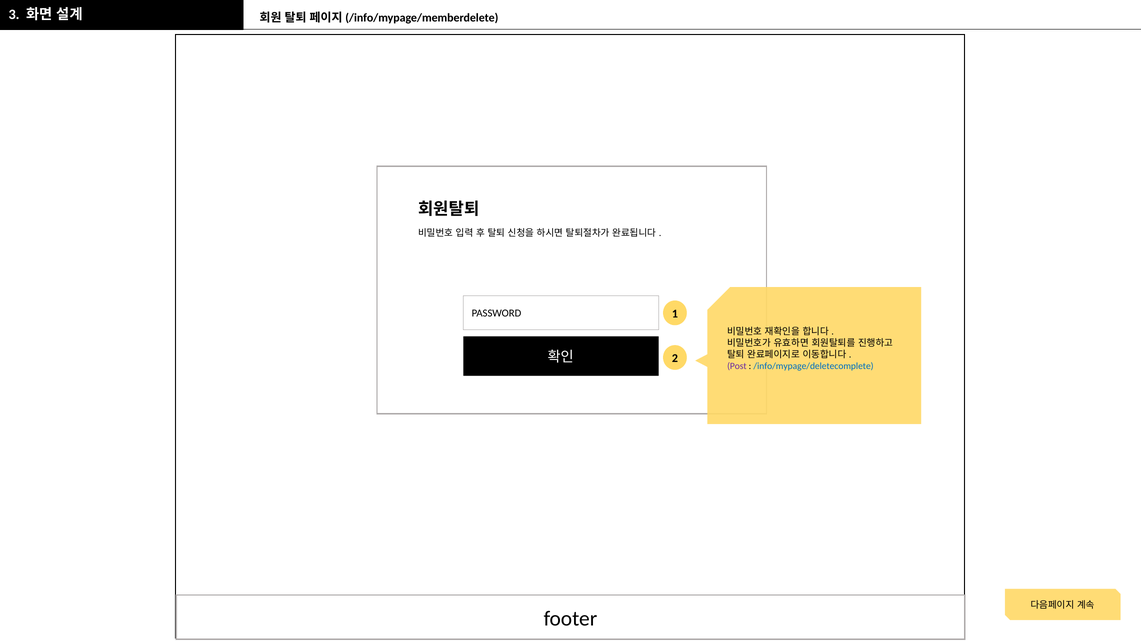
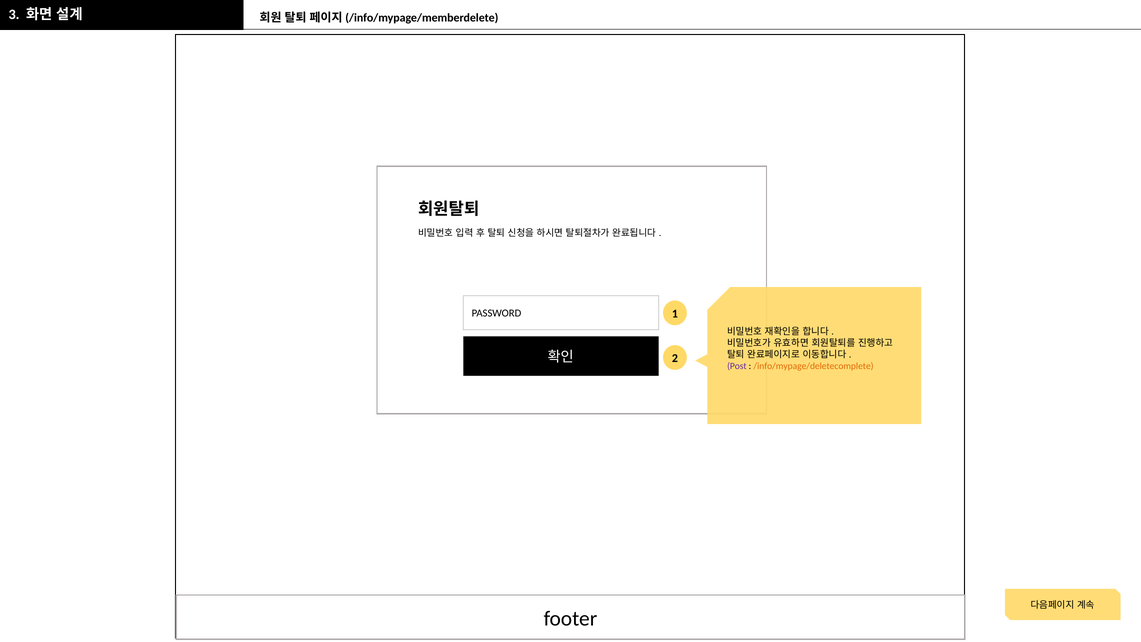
/info/mypage/deletecomplete colour: blue -> orange
